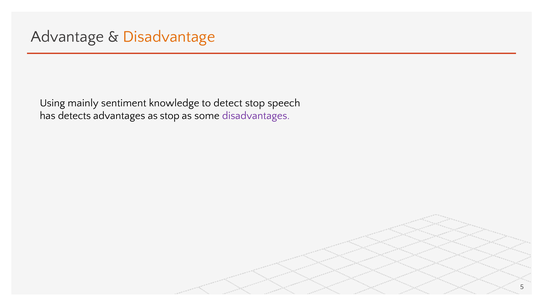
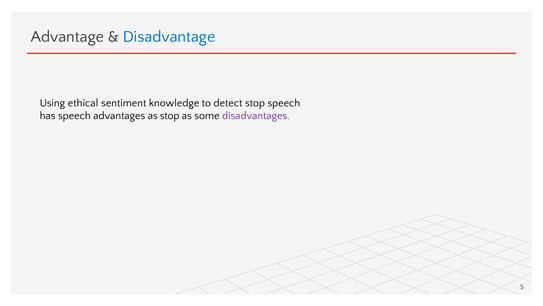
Disadvantage colour: orange -> blue
mainly: mainly -> ethical
has detects: detects -> speech
